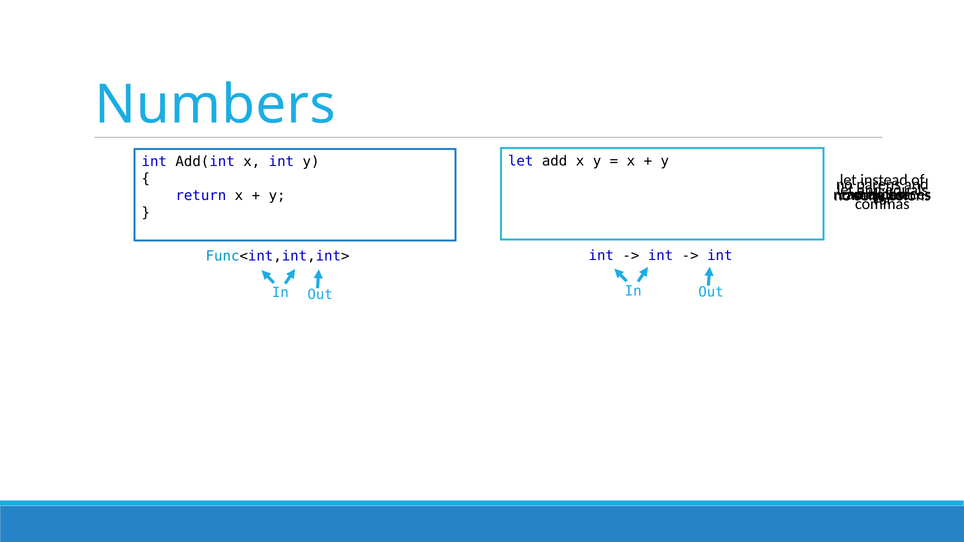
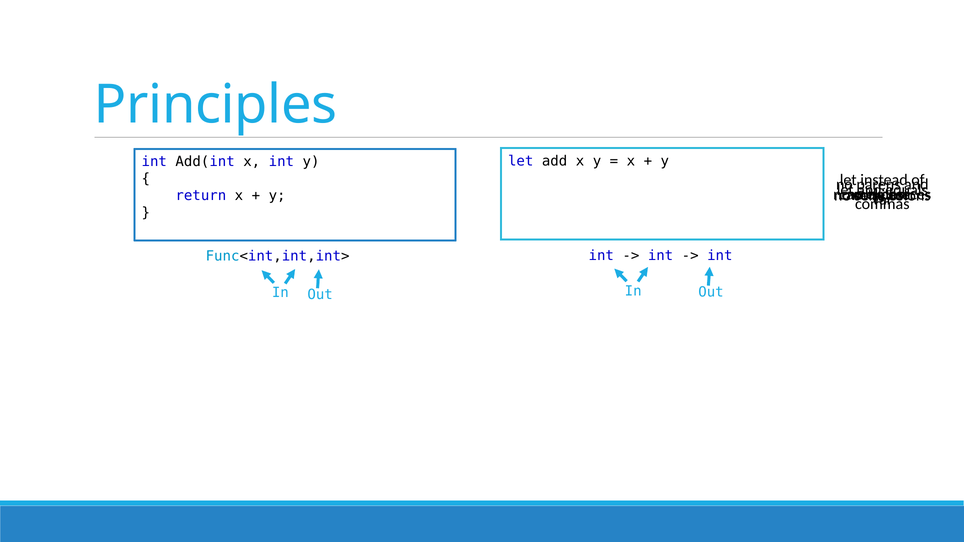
Numbers: Numbers -> Principles
